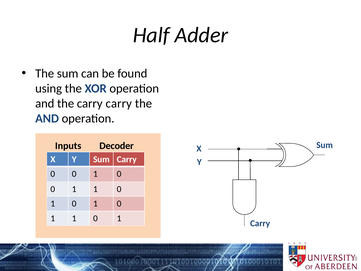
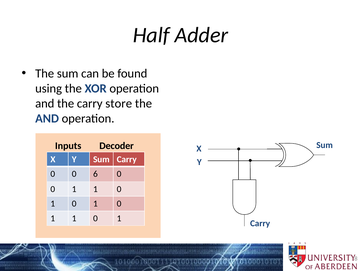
carry carry: carry -> store
1 at (95, 174): 1 -> 6
